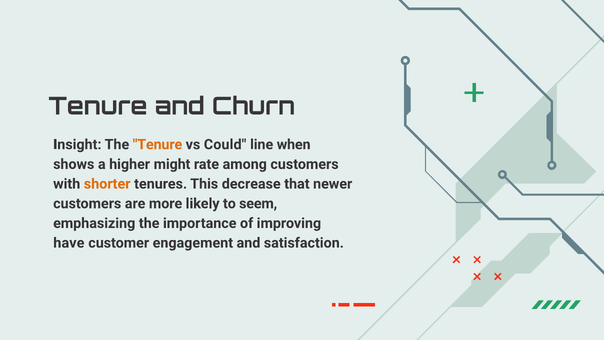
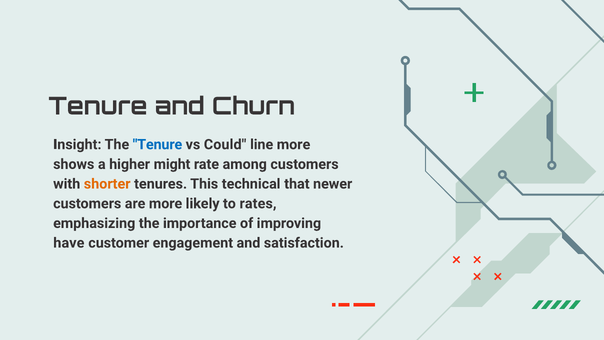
Tenure at (158, 144) colour: orange -> blue
line when: when -> more
decrease: decrease -> technical
seem: seem -> rates
